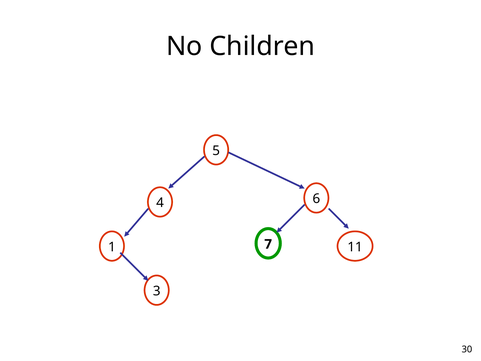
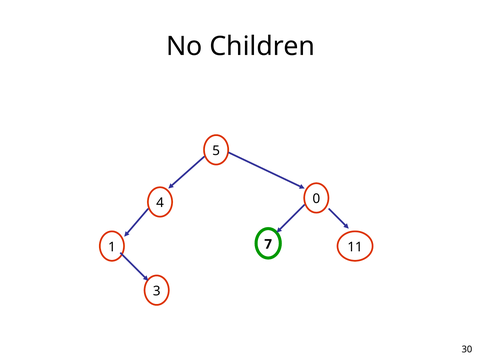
6: 6 -> 0
